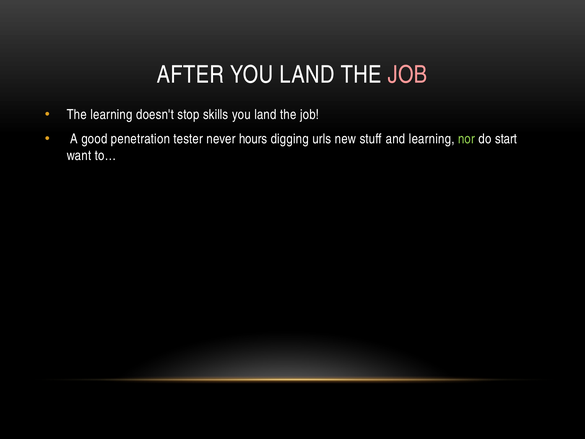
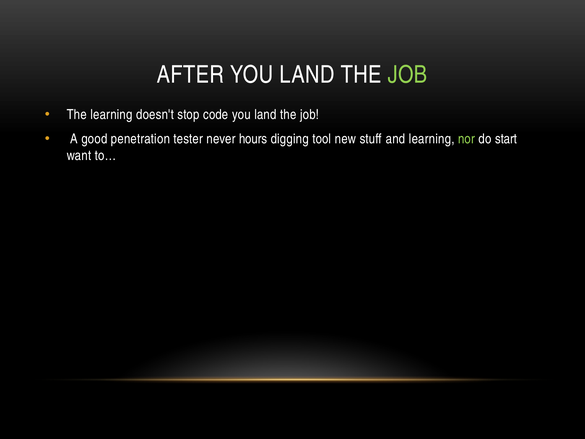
JOB at (408, 75) colour: pink -> light green
skills: skills -> code
urls: urls -> tool
